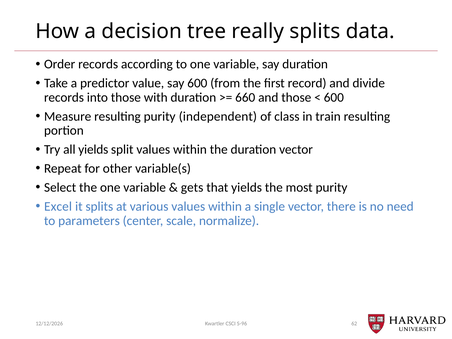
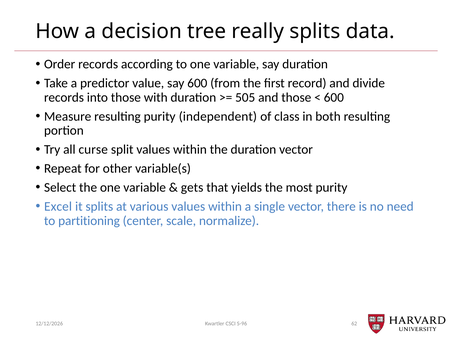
660: 660 -> 505
train: train -> both
all yields: yields -> curse
parameters: parameters -> partitioning
